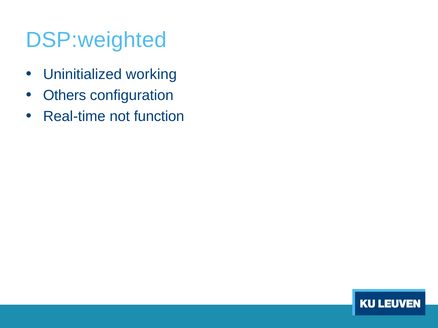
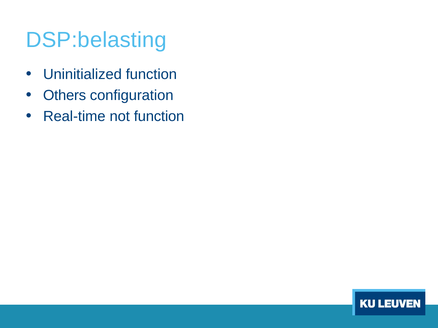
DSP:weighted: DSP:weighted -> DSP:belasting
Uninitialized working: working -> function
